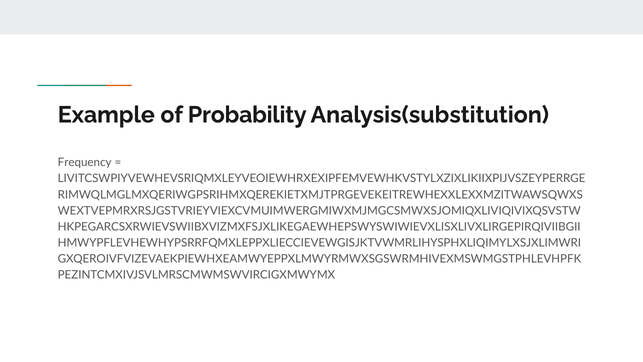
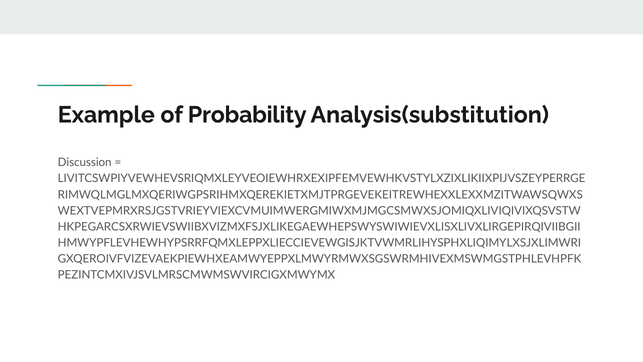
Frequency: Frequency -> Discussion
